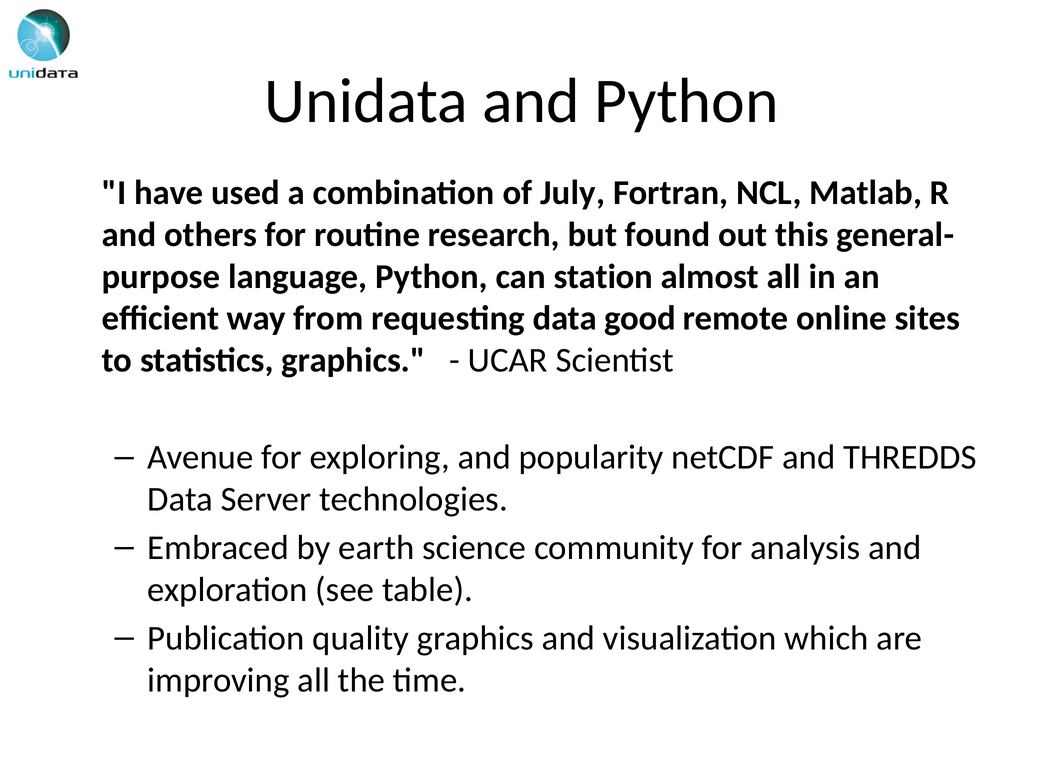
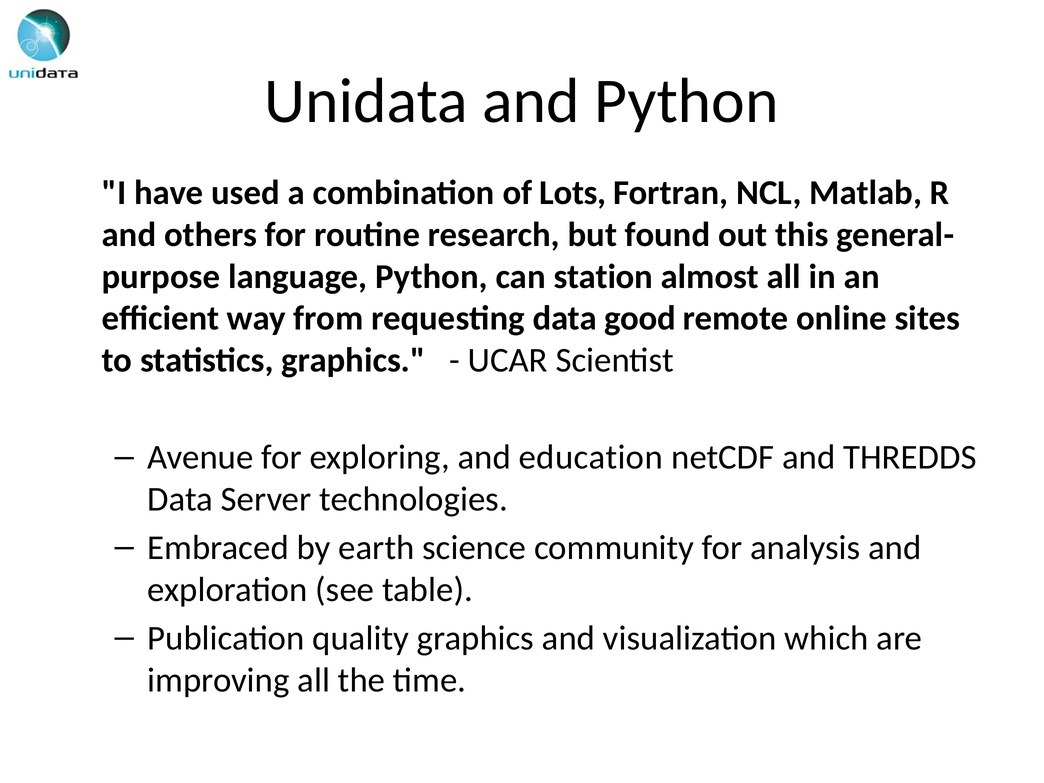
July: July -> Lots
popularity: popularity -> education
